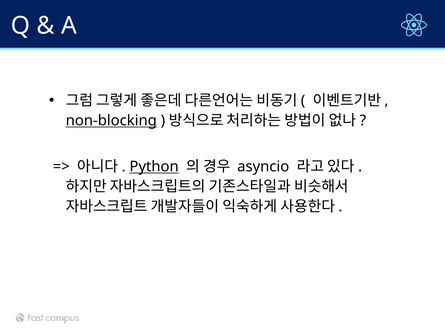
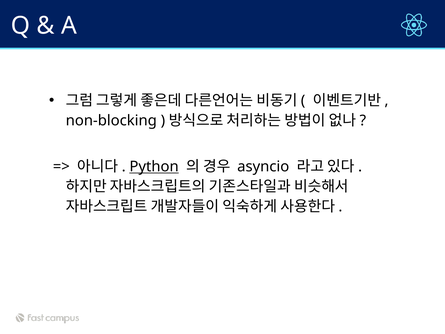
non-blocking underline: present -> none
